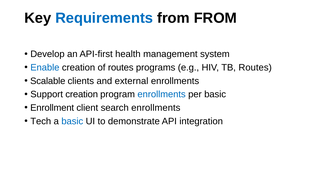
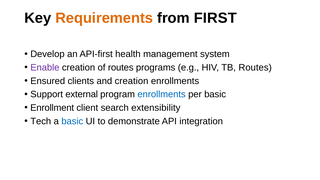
Requirements colour: blue -> orange
from FROM: FROM -> FIRST
Enable colour: blue -> purple
Scalable: Scalable -> Ensured
and external: external -> creation
Support creation: creation -> external
search enrollments: enrollments -> extensibility
